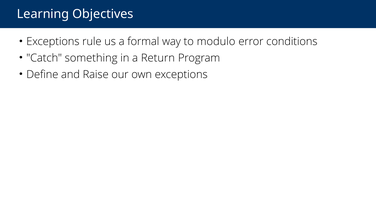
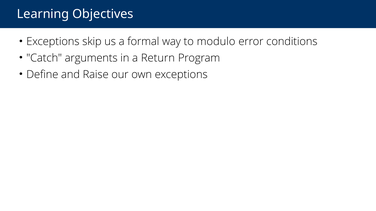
rule: rule -> skip
something: something -> arguments
